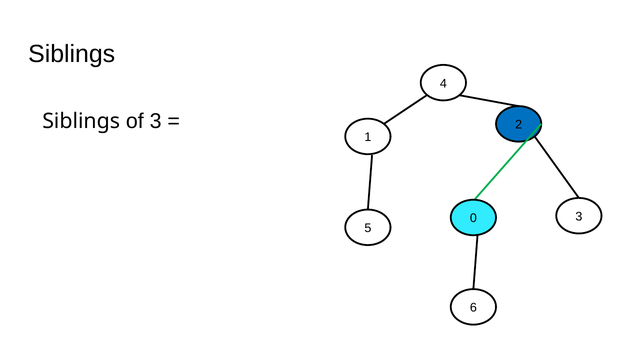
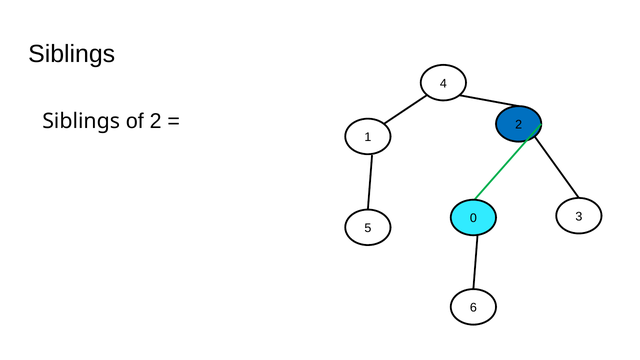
of 3: 3 -> 2
